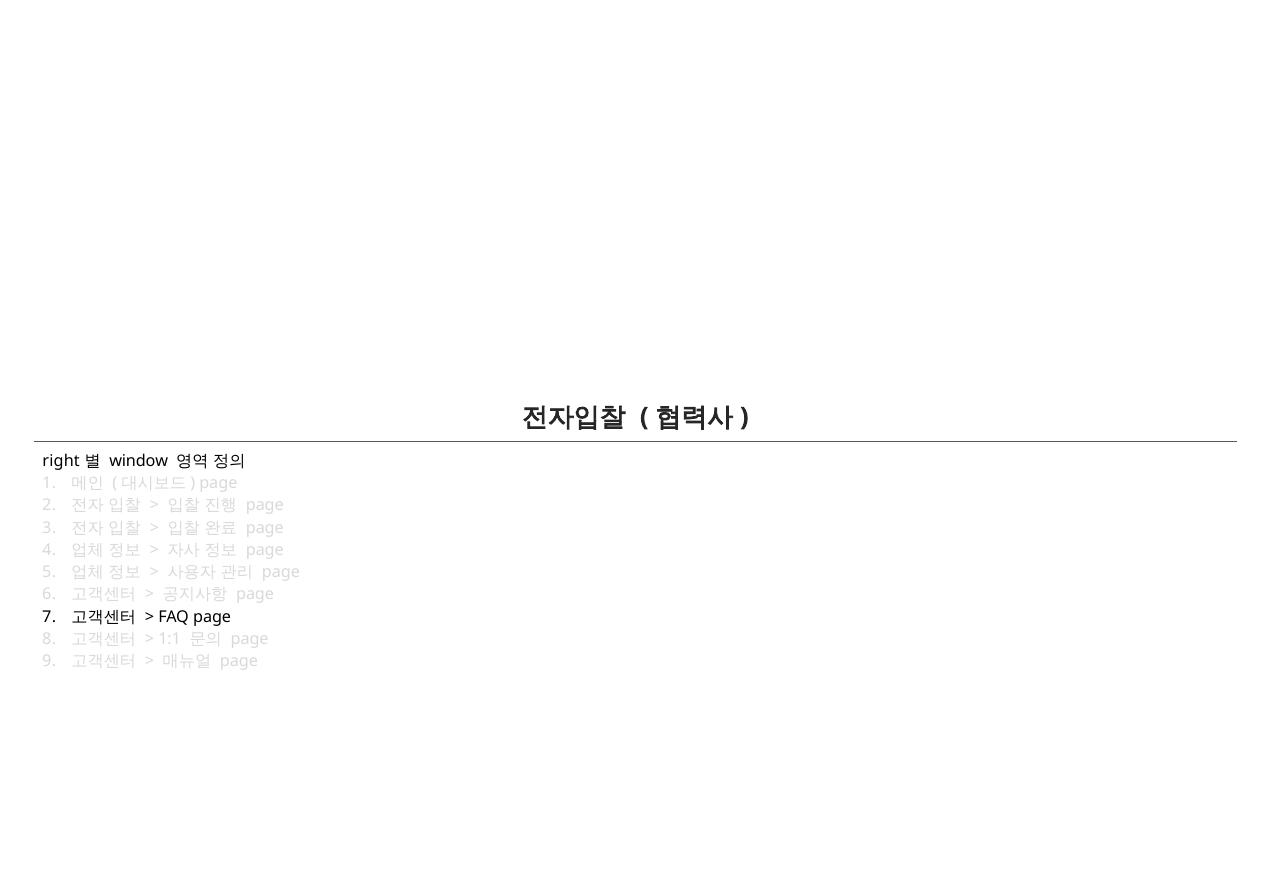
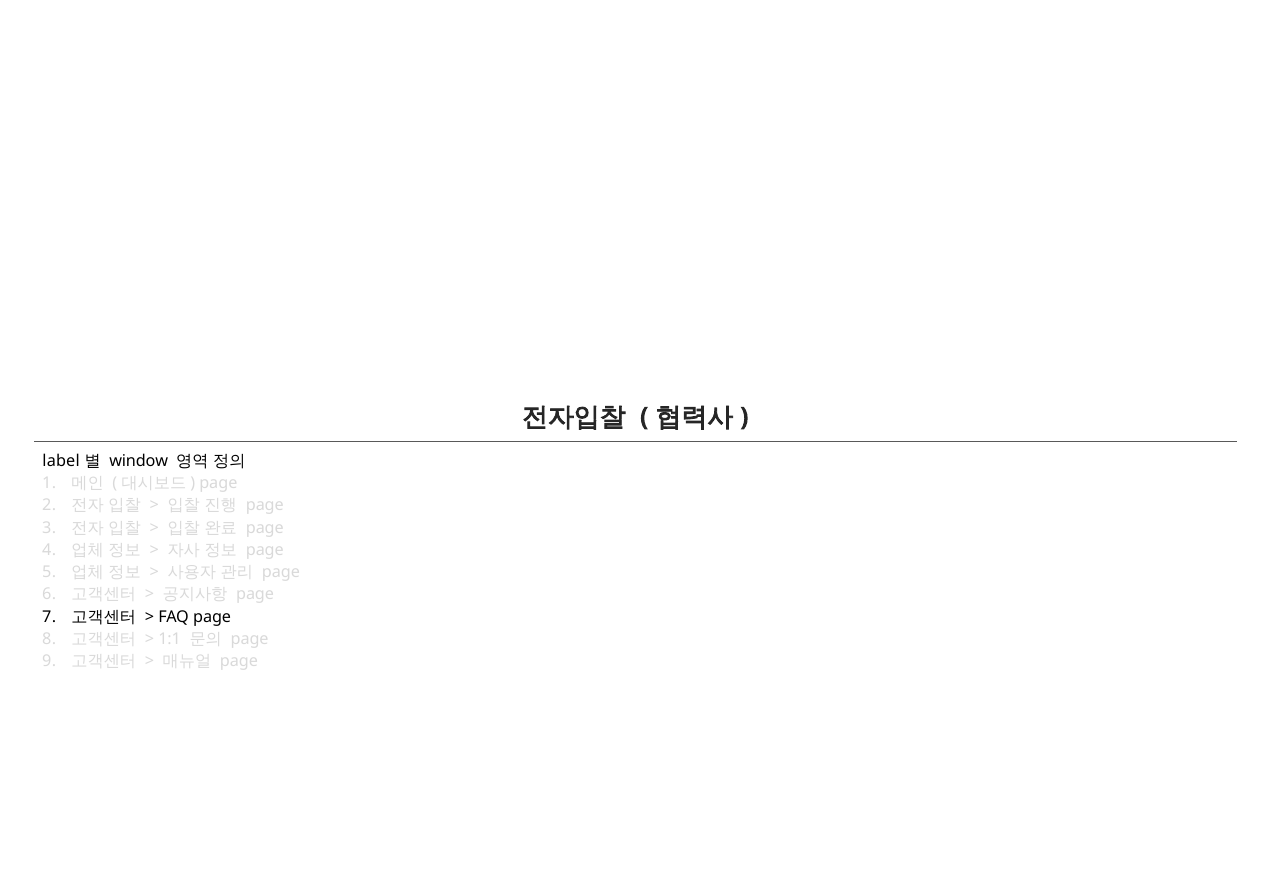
right: right -> label
